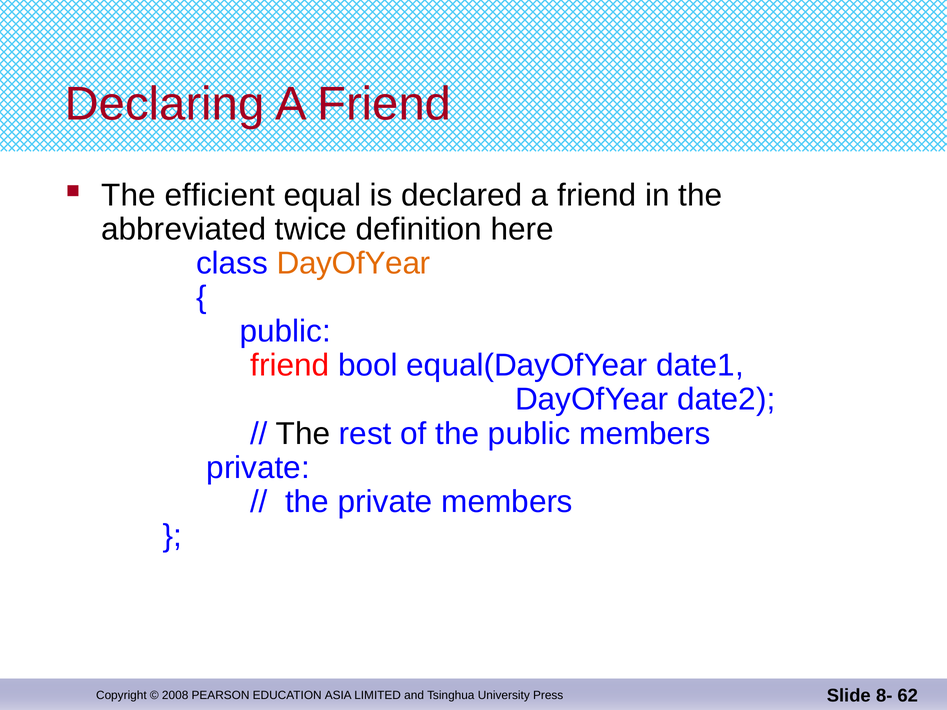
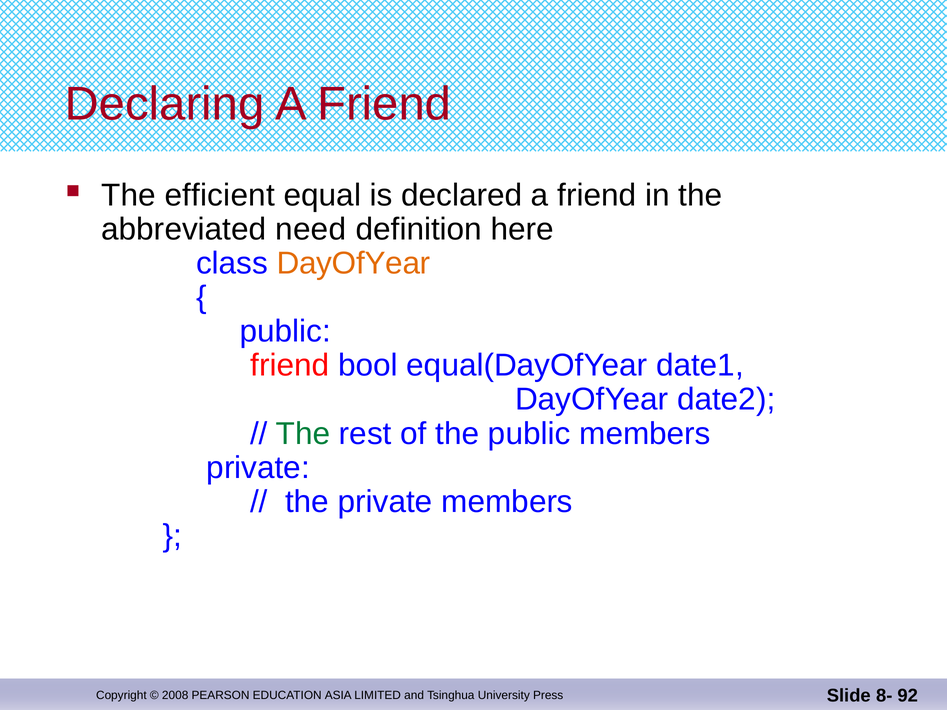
twice: twice -> need
The at (303, 434) colour: black -> green
62: 62 -> 92
